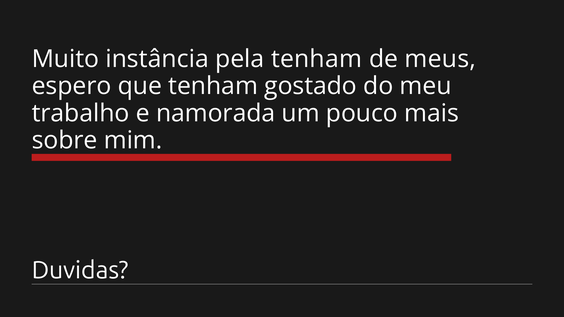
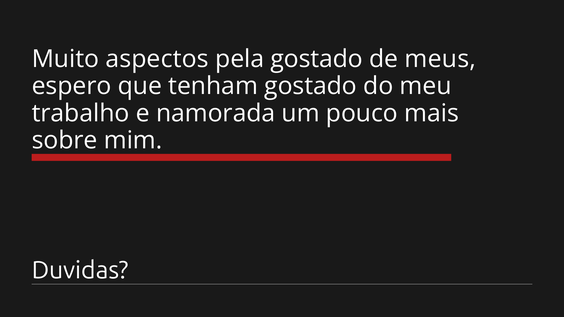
instância: instância -> aspectos
pela tenham: tenham -> gostado
